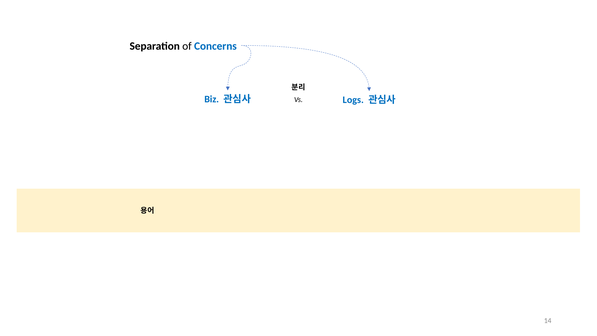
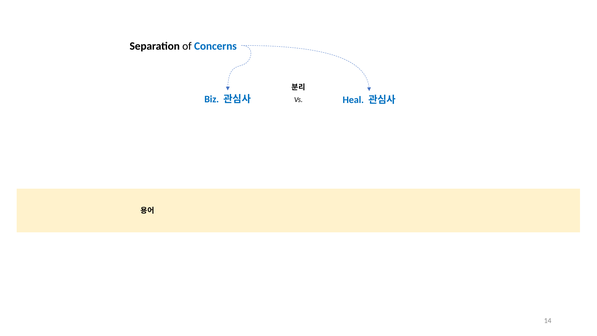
Logs: Logs -> Heal
